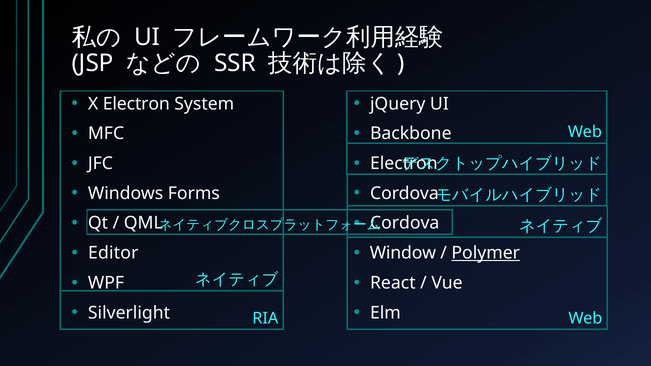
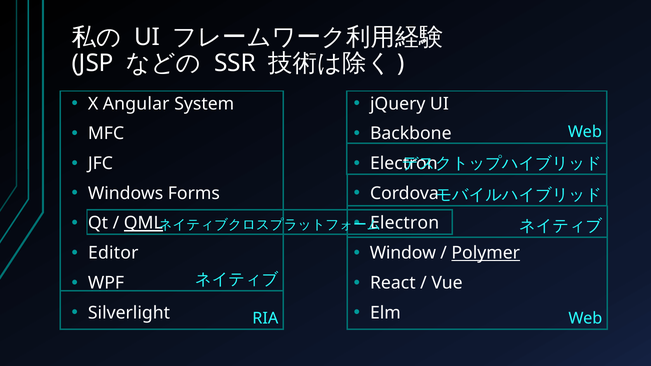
X Electron: Electron -> Angular
QML underline: none -> present
Cordova at (405, 223): Cordova -> Electron
